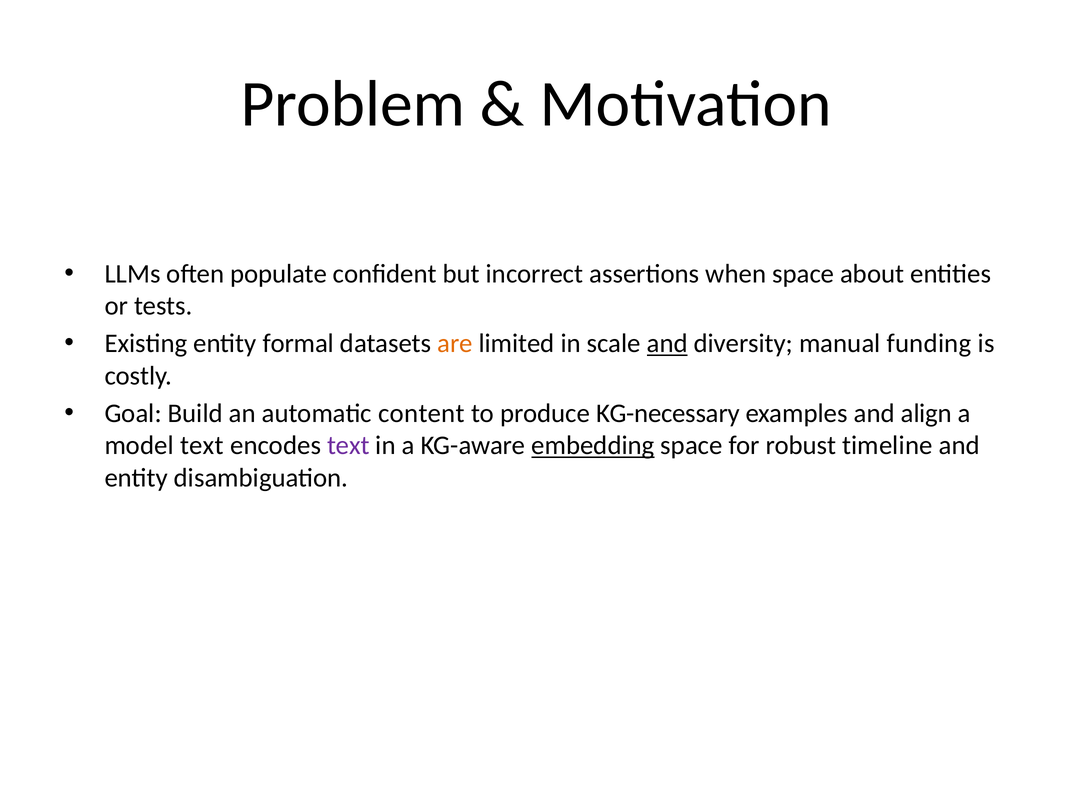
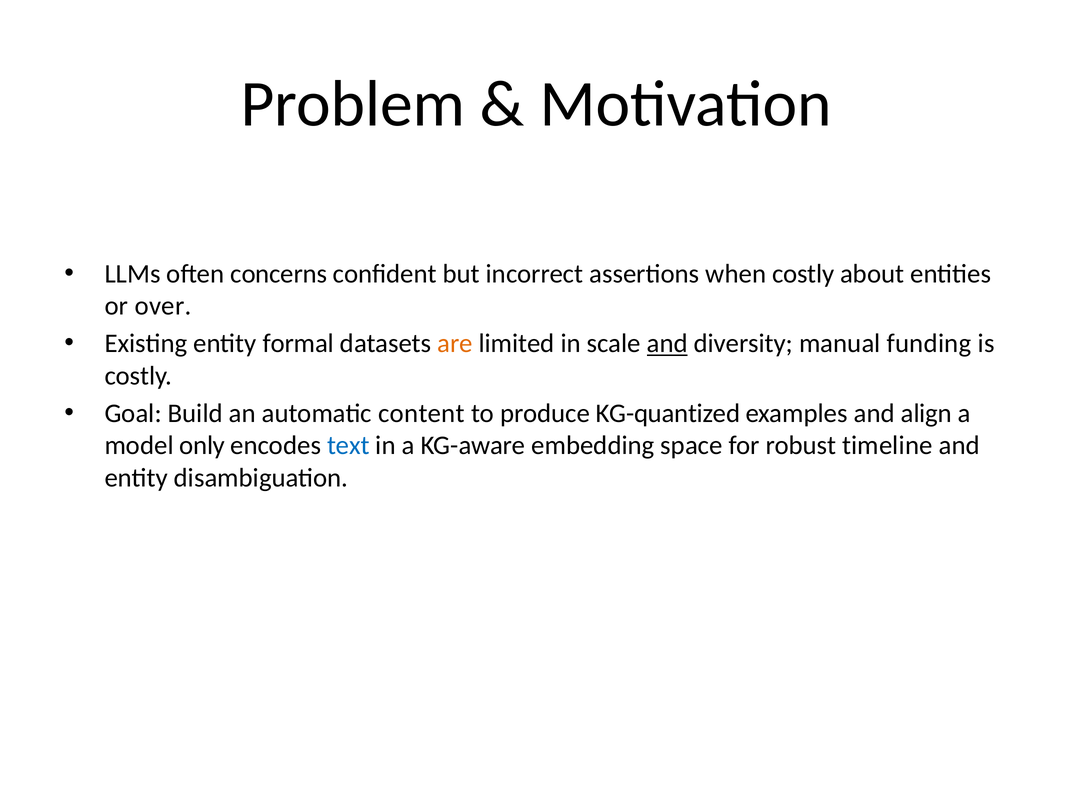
populate: populate -> concerns
when space: space -> costly
tests: tests -> over
KG-necessary: KG-necessary -> KG-quantized
model text: text -> only
text at (348, 445) colour: purple -> blue
embedding underline: present -> none
